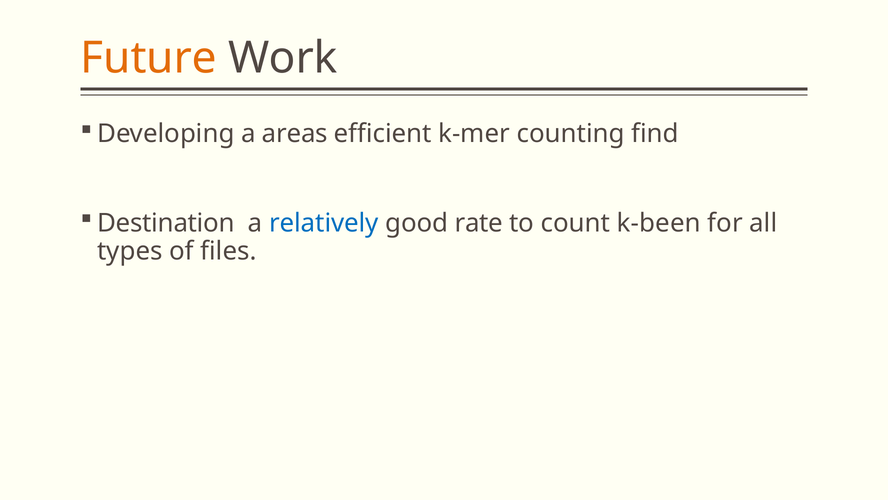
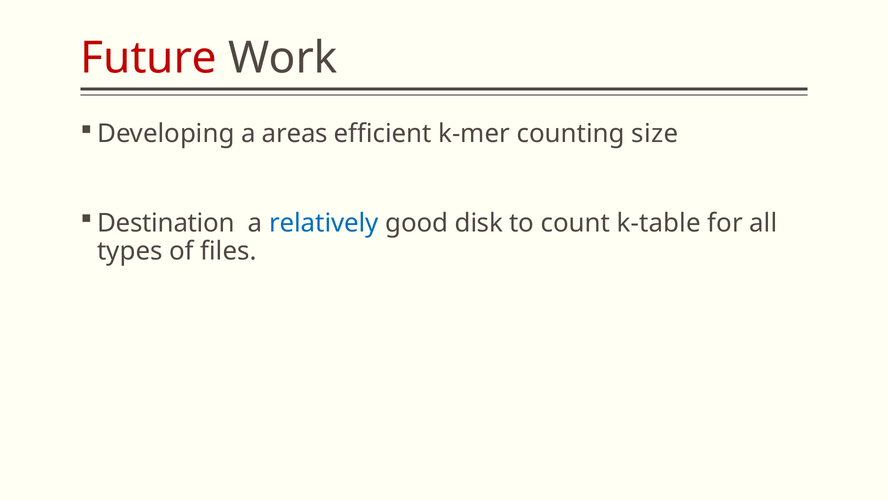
Future colour: orange -> red
find: find -> size
rate: rate -> disk
k-been: k-been -> k-table
